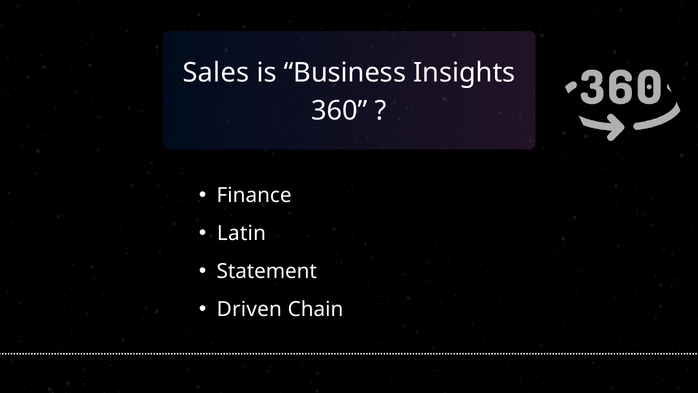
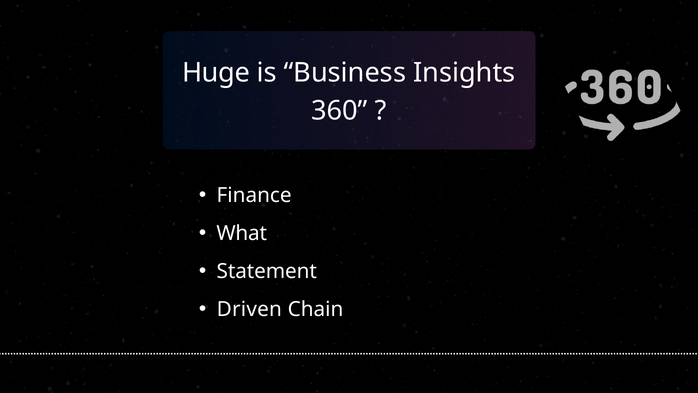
Sales: Sales -> Huge
Latin: Latin -> What
